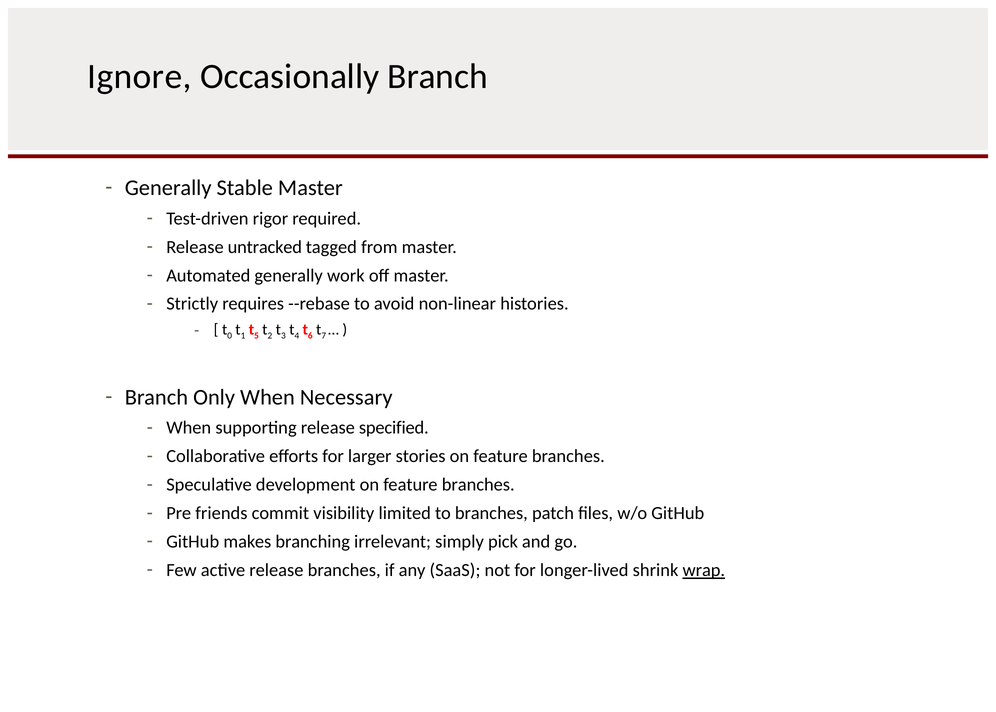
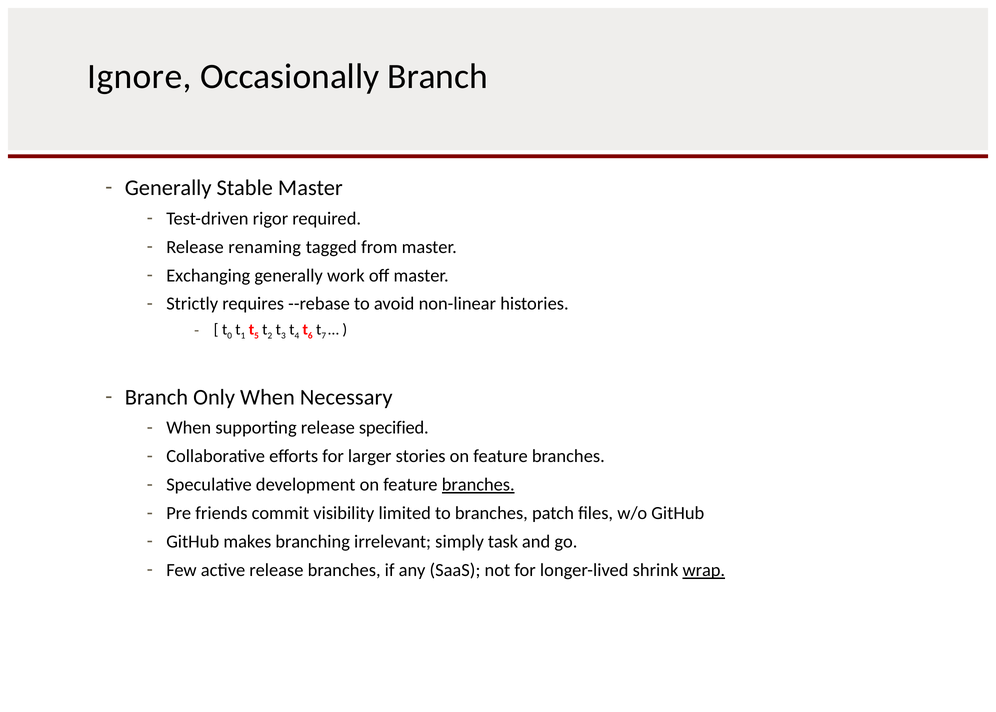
untracked: untracked -> renaming
Automated: Automated -> Exchanging
branches at (478, 484) underline: none -> present
pick: pick -> task
